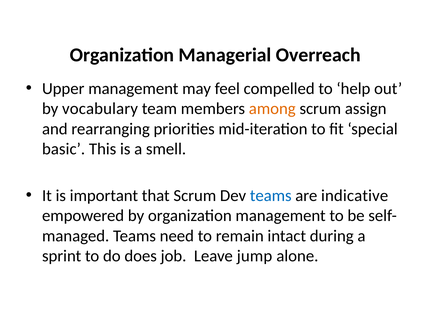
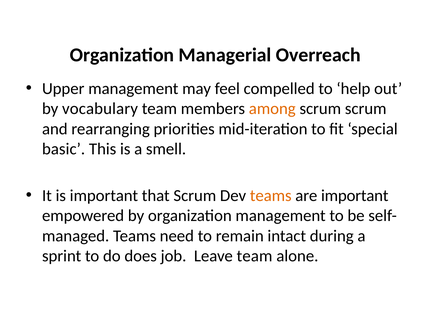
scrum assign: assign -> scrum
teams at (271, 196) colour: blue -> orange
are indicative: indicative -> important
Leave jump: jump -> team
